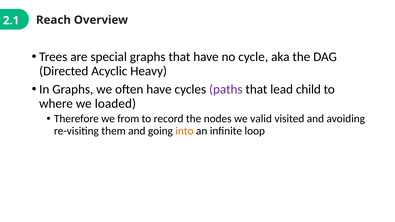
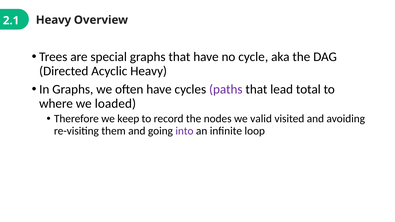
2.1 Reach: Reach -> Heavy
child: child -> total
from: from -> keep
into colour: orange -> purple
